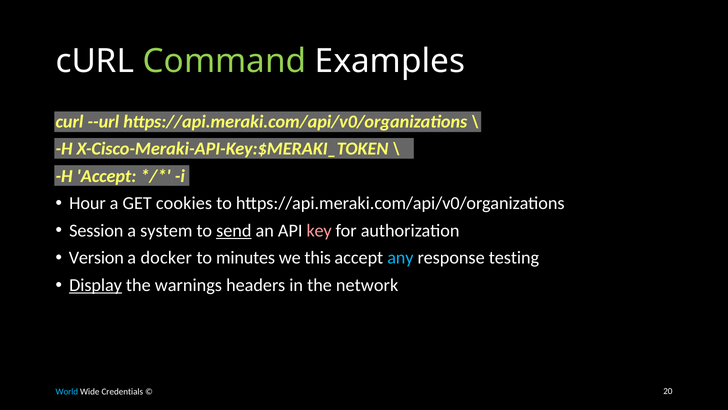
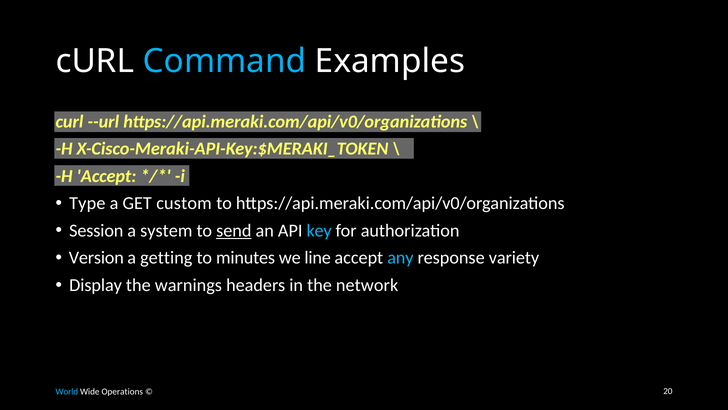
Command colour: light green -> light blue
Hour: Hour -> Type
cookies: cookies -> custom
key colour: pink -> light blue
docker: docker -> getting
this: this -> line
testing: testing -> variety
Display underline: present -> none
Credentials: Credentials -> Operations
